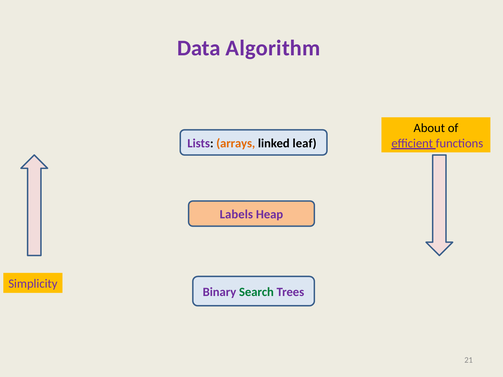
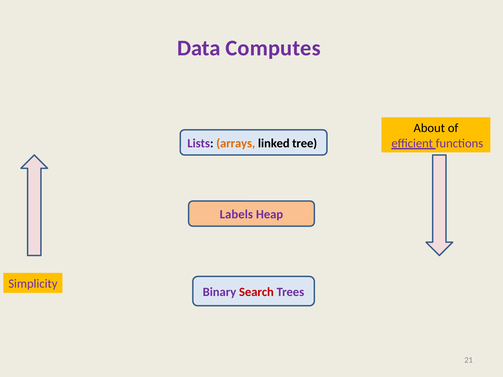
Algorithm: Algorithm -> Computes
leaf: leaf -> tree
Search colour: green -> red
